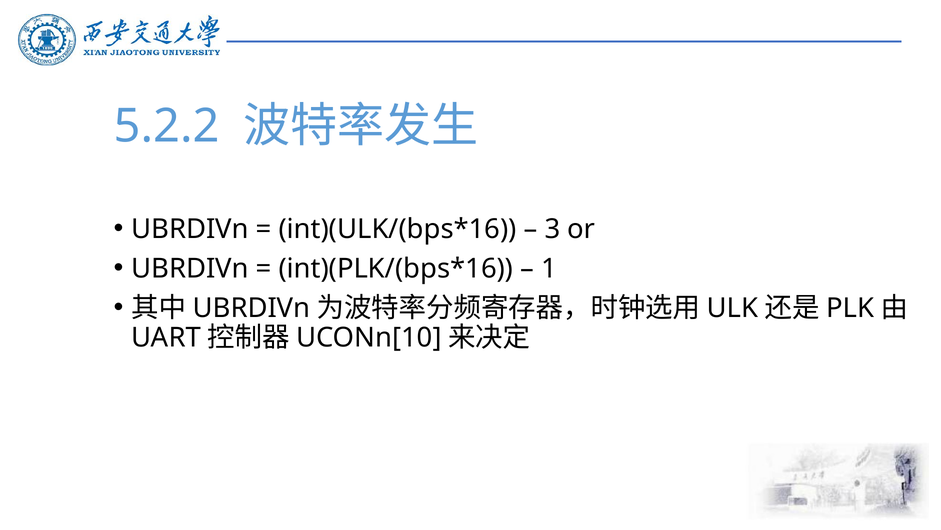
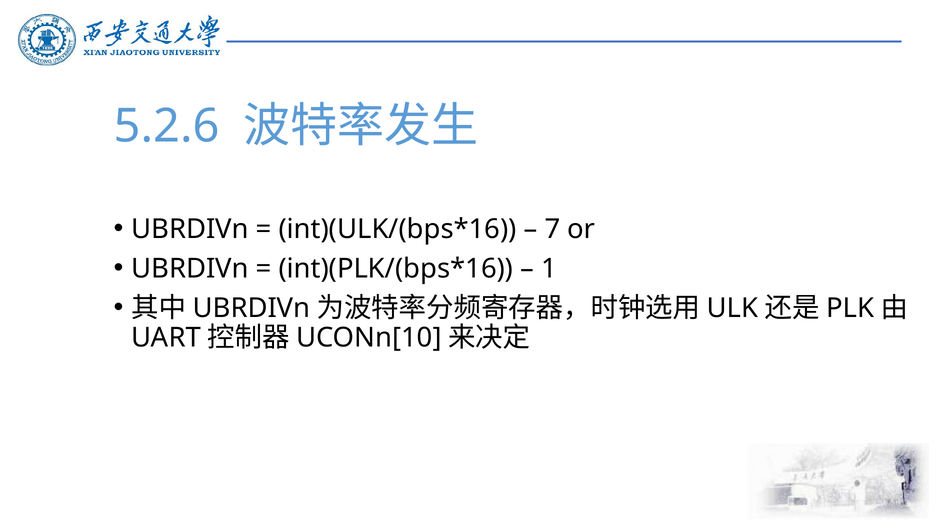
5.2.2: 5.2.2 -> 5.2.6
3: 3 -> 7
